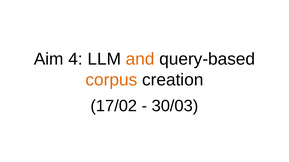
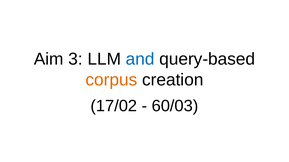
4: 4 -> 3
and colour: orange -> blue
30/03: 30/03 -> 60/03
